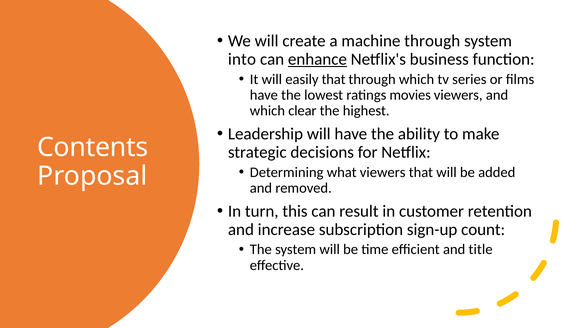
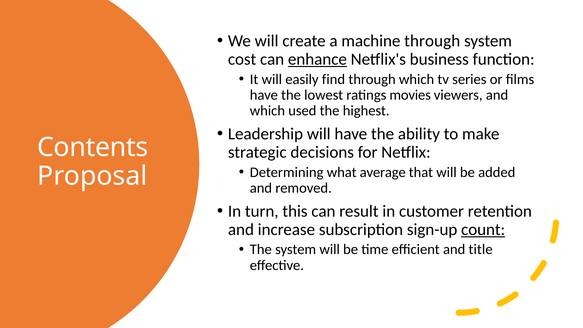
into: into -> cost
easily that: that -> find
clear: clear -> used
what viewers: viewers -> average
count underline: none -> present
